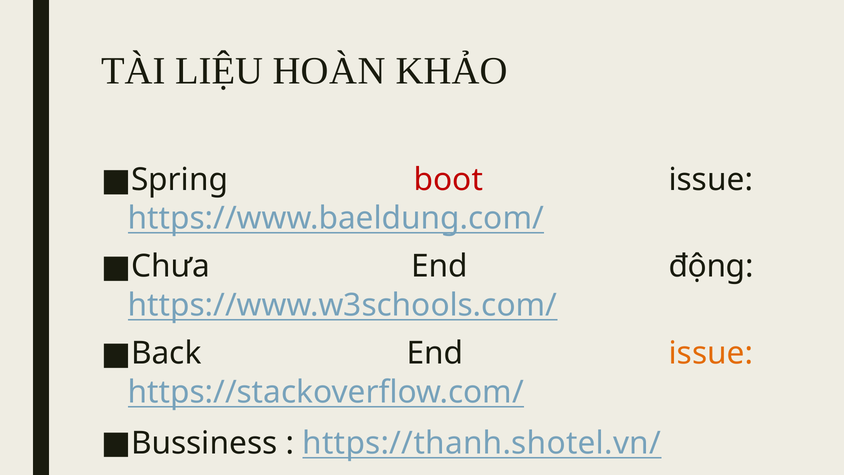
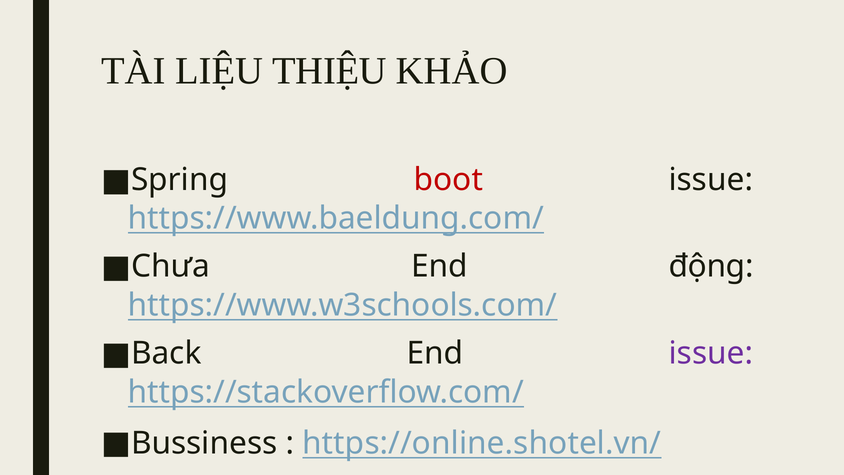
HOÀN: HOÀN -> THIỆU
issue at (711, 353) colour: orange -> purple
https://thanh.shotel.vn/: https://thanh.shotel.vn/ -> https://online.shotel.vn/
